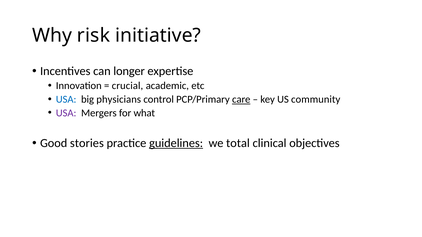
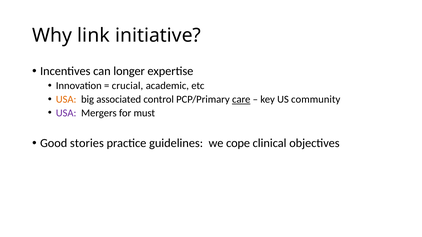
risk: risk -> link
USA at (66, 99) colour: blue -> orange
physicians: physicians -> associated
what: what -> must
guidelines underline: present -> none
total: total -> cope
